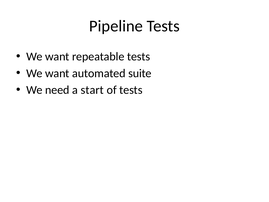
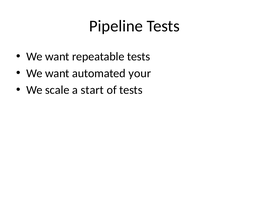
suite: suite -> your
need: need -> scale
